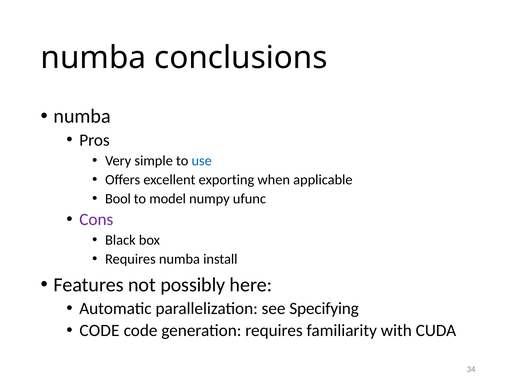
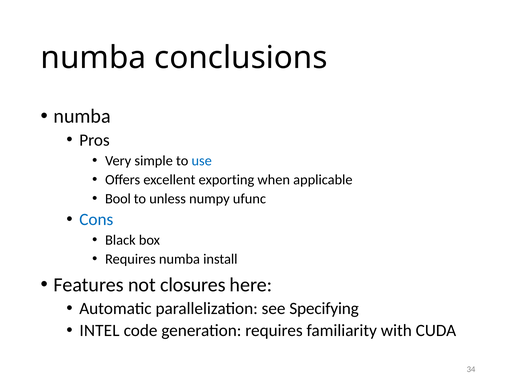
model: model -> unless
Cons colour: purple -> blue
possibly: possibly -> closures
CODE at (99, 331): CODE -> INTEL
